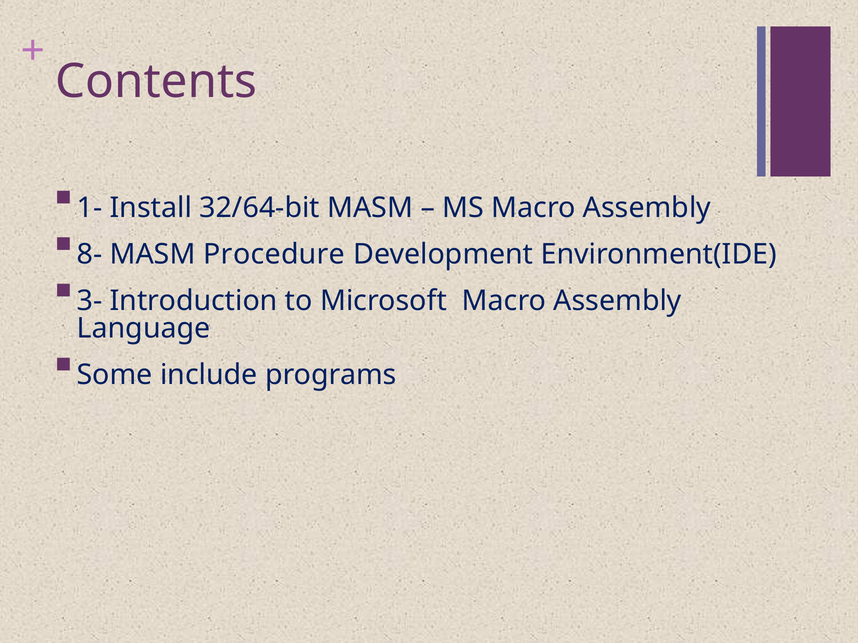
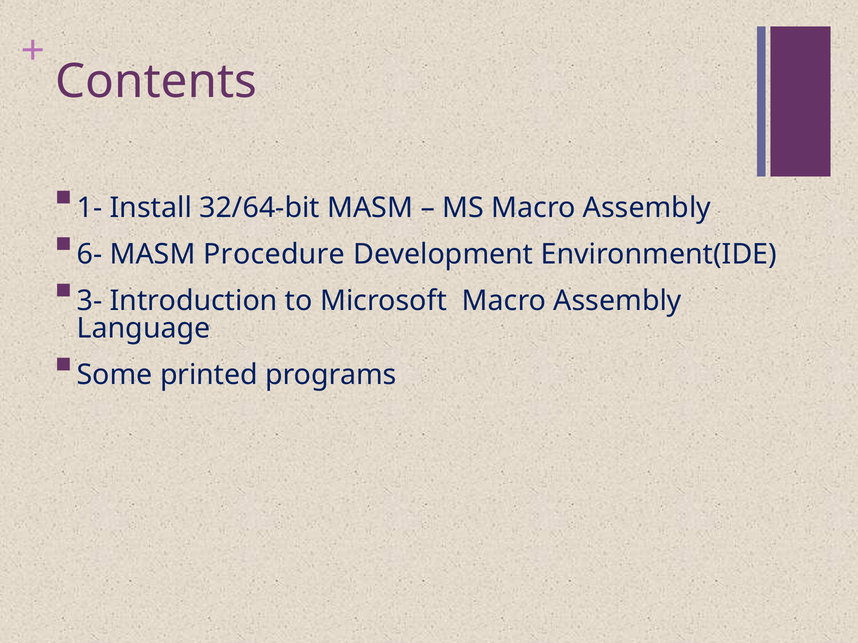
8-: 8- -> 6-
include: include -> printed
